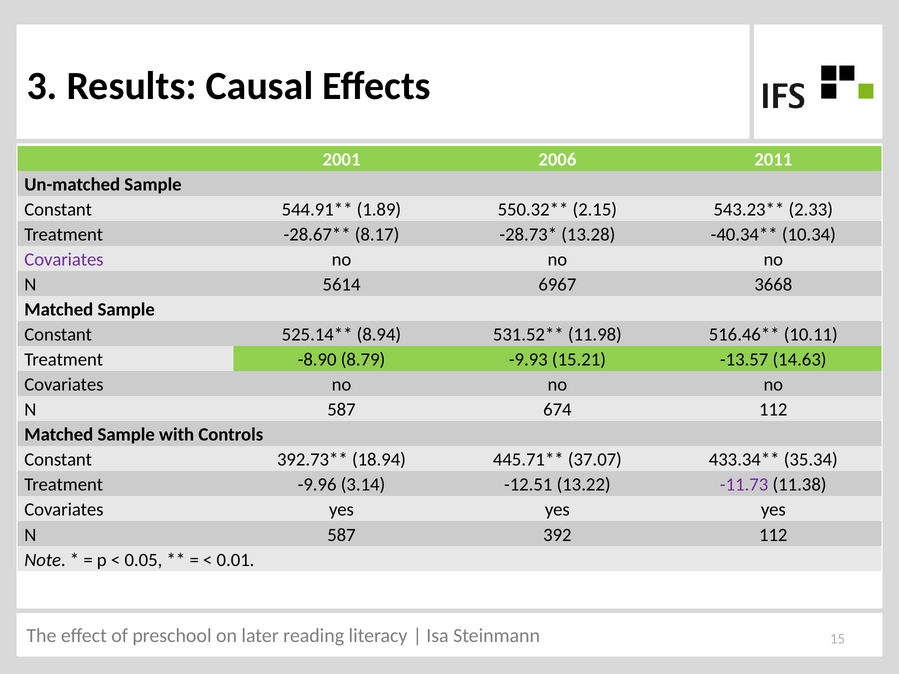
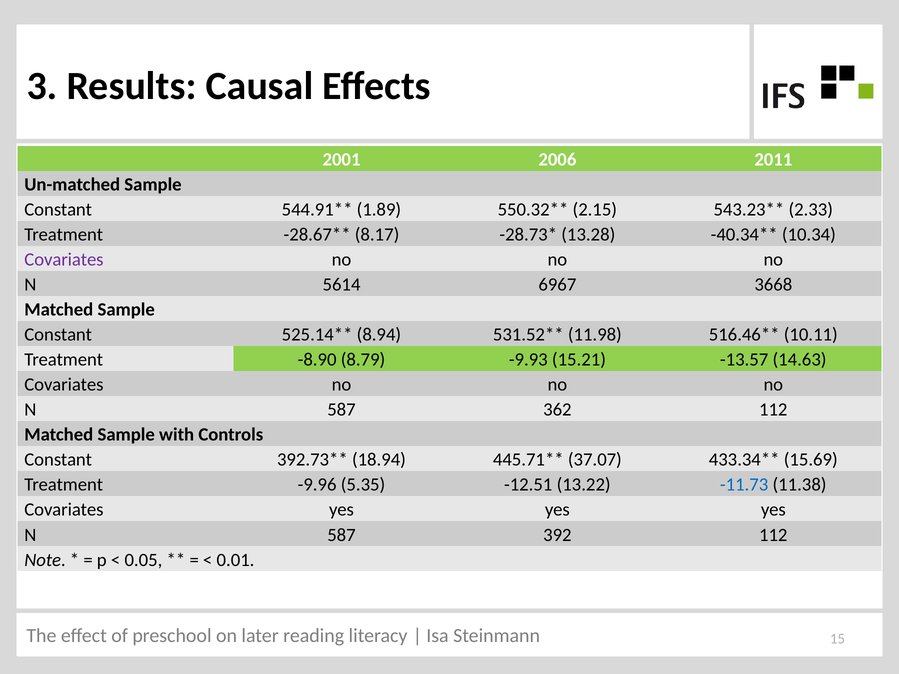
674: 674 -> 362
35.34: 35.34 -> 15.69
3.14: 3.14 -> 5.35
-11.73 colour: purple -> blue
